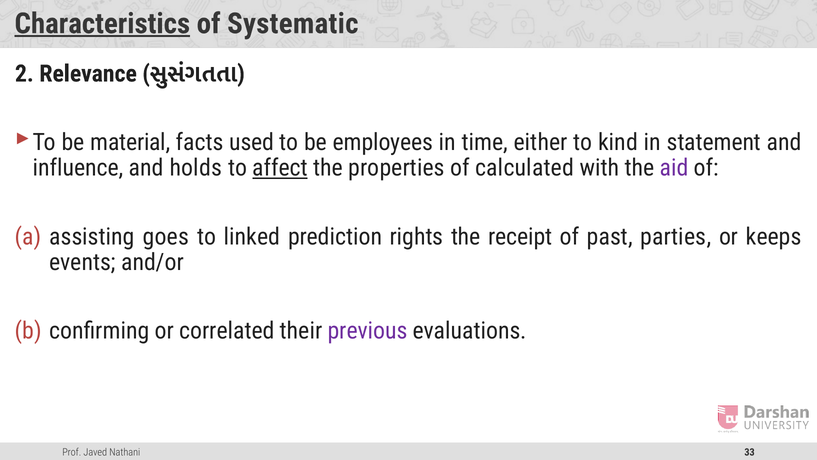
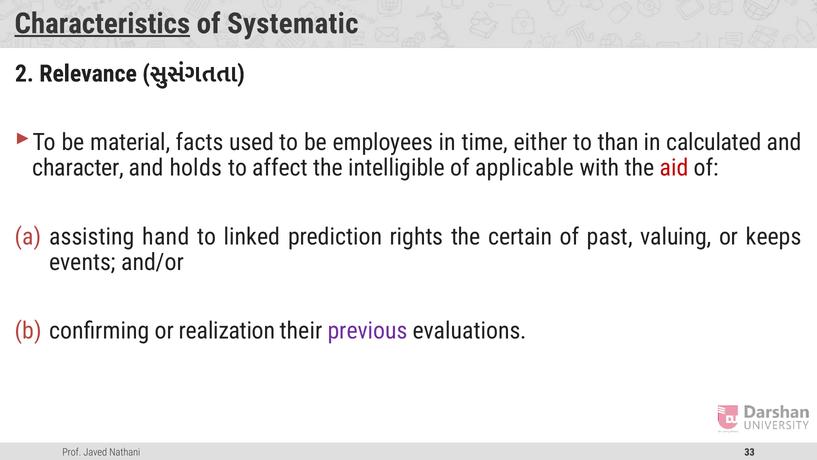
kind: kind -> than
statement: statement -> calculated
influence: influence -> character
affect underline: present -> none
properties: properties -> intelligible
calculated: calculated -> applicable
aid colour: purple -> red
goes: goes -> hand
receipt: receipt -> certain
parties: parties -> valuing
correlated: correlated -> realization
